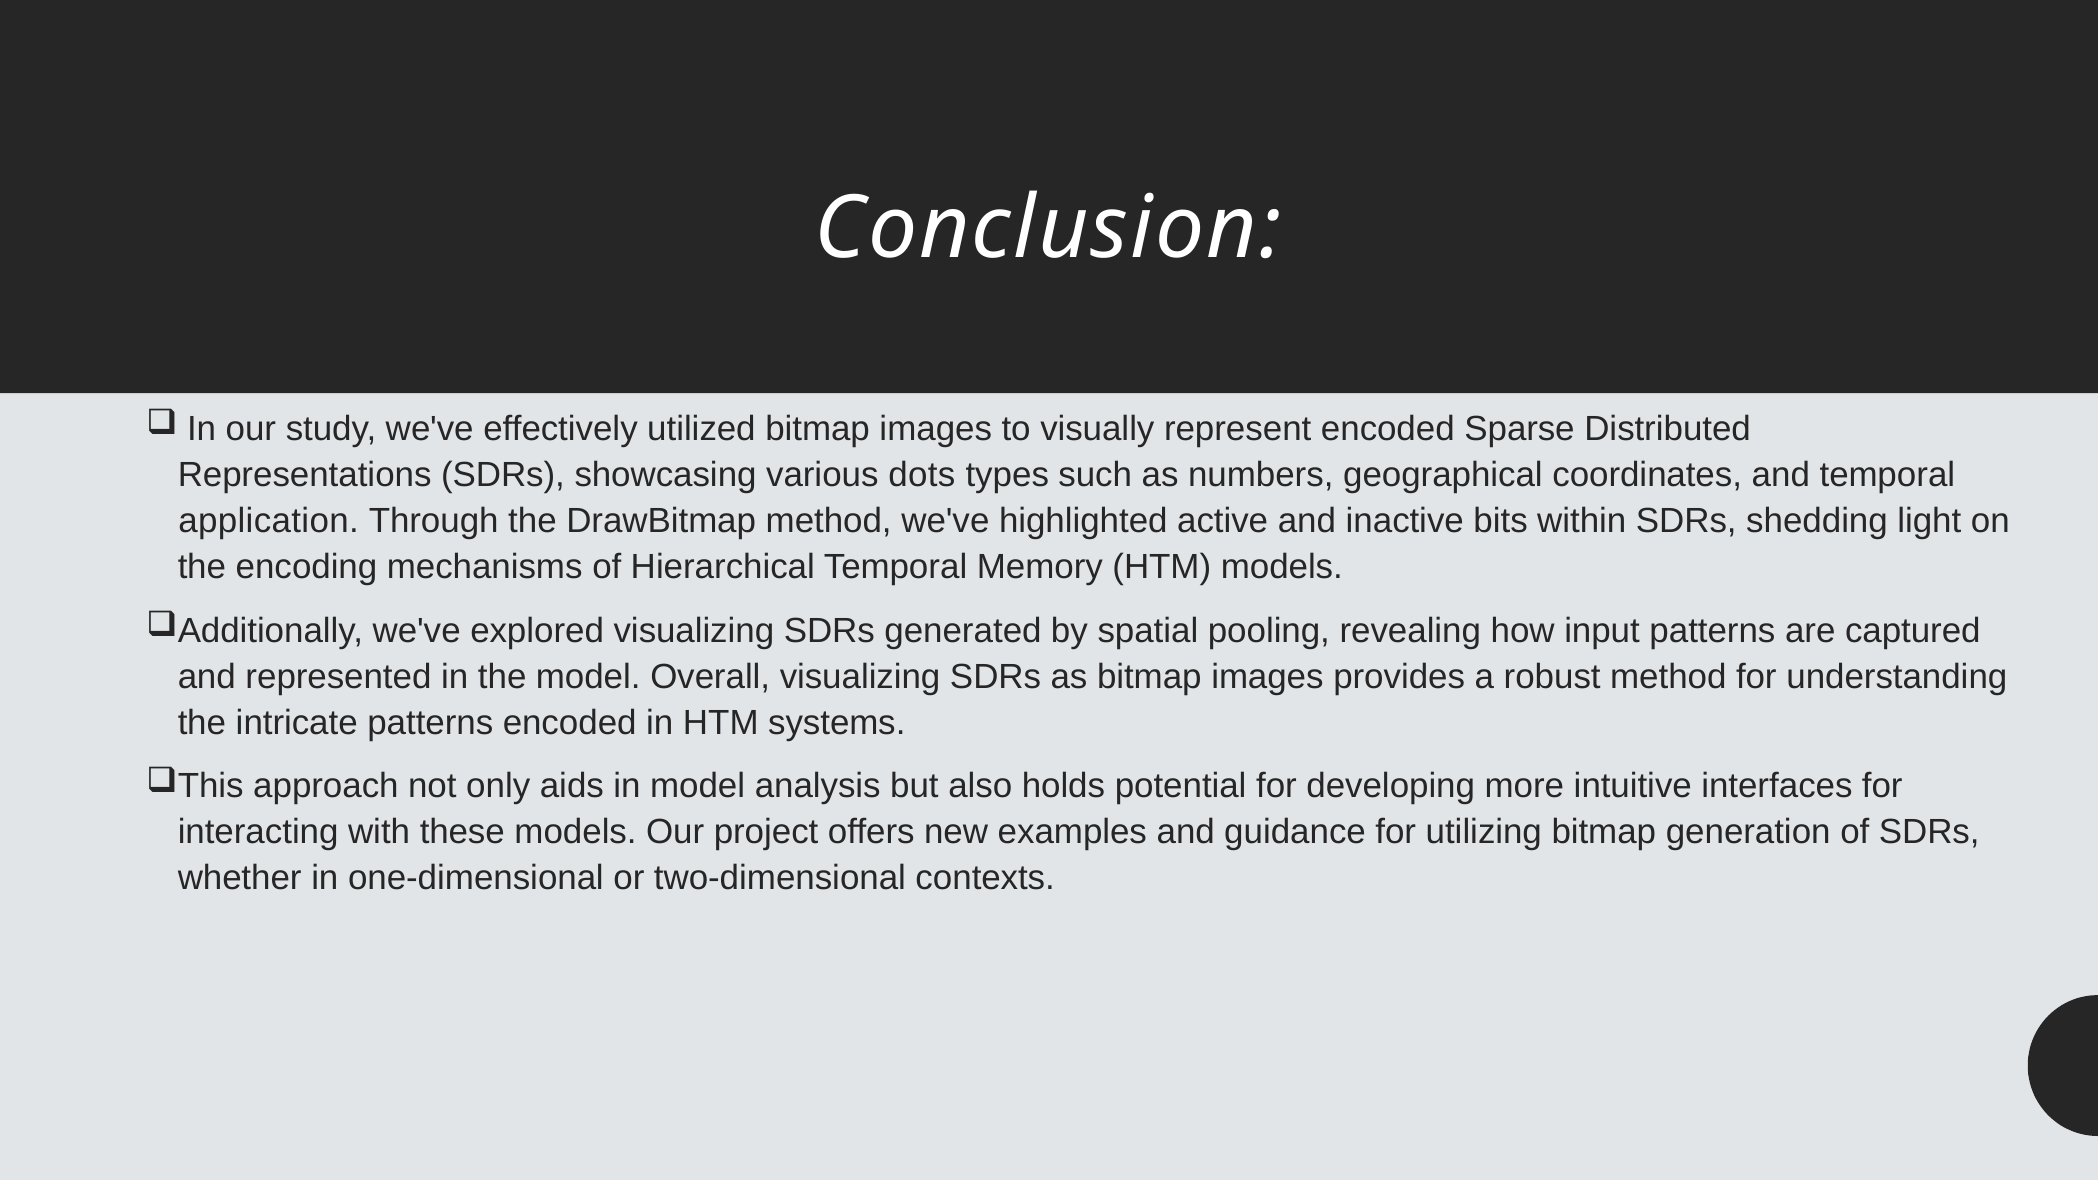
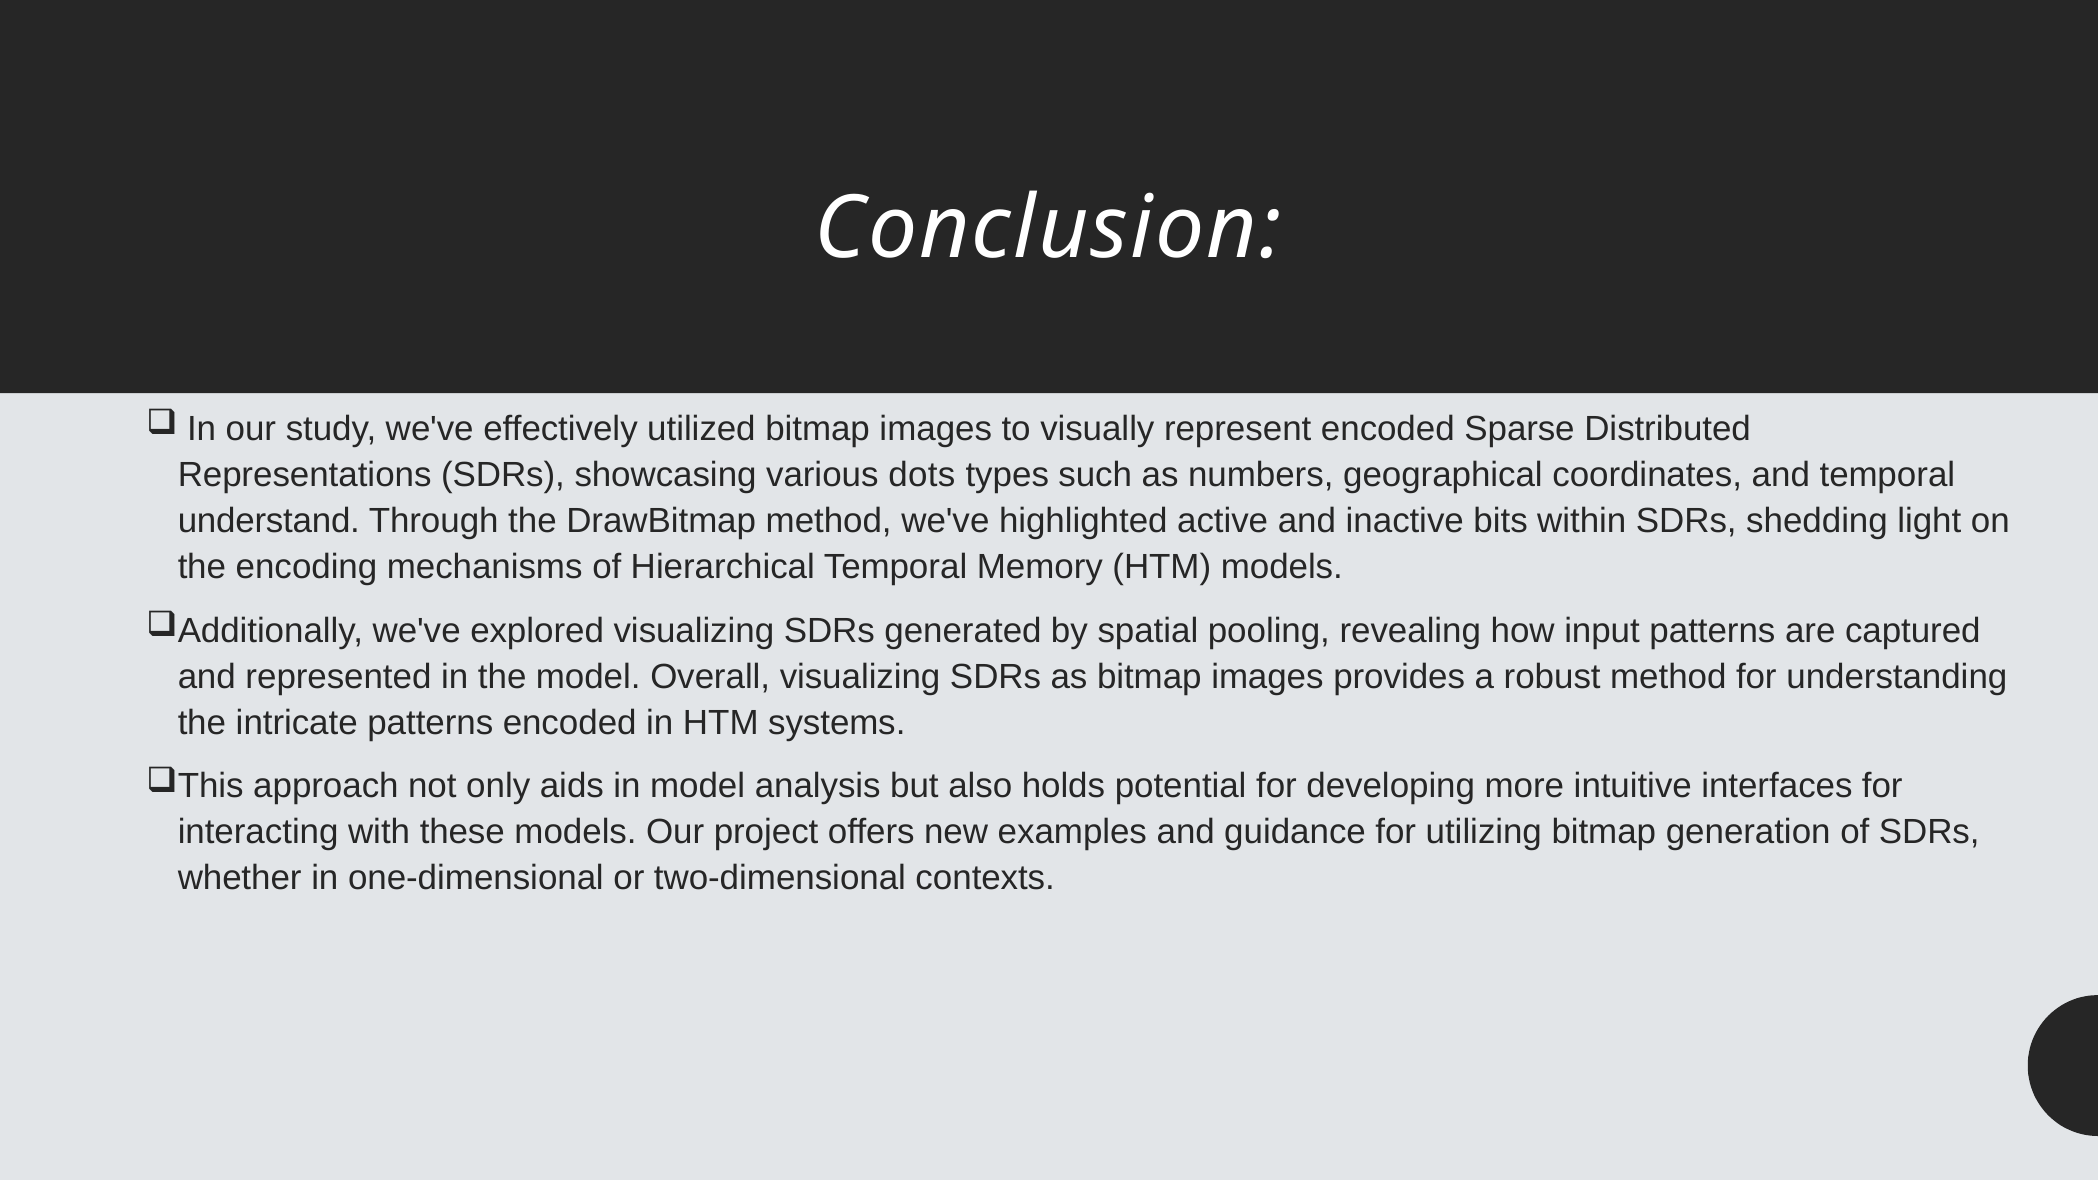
application: application -> understand
